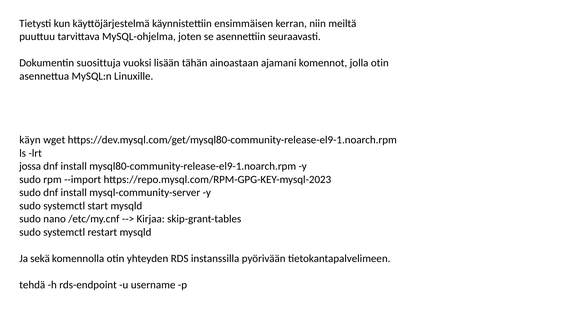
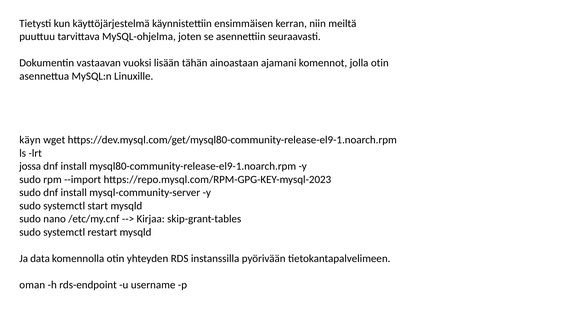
suosittuja: suosittuja -> vastaavan
sekä: sekä -> data
tehdä: tehdä -> oman
